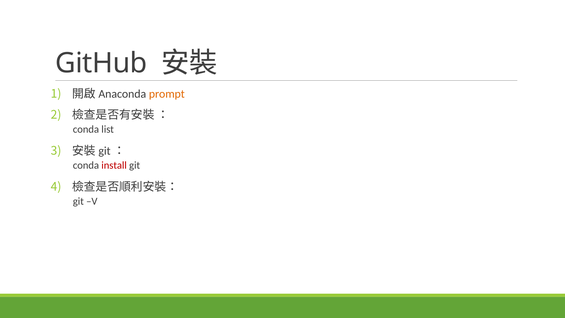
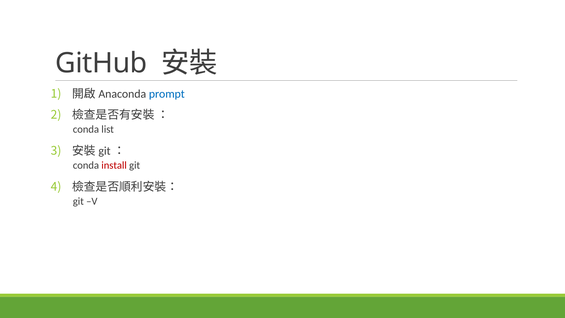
prompt colour: orange -> blue
